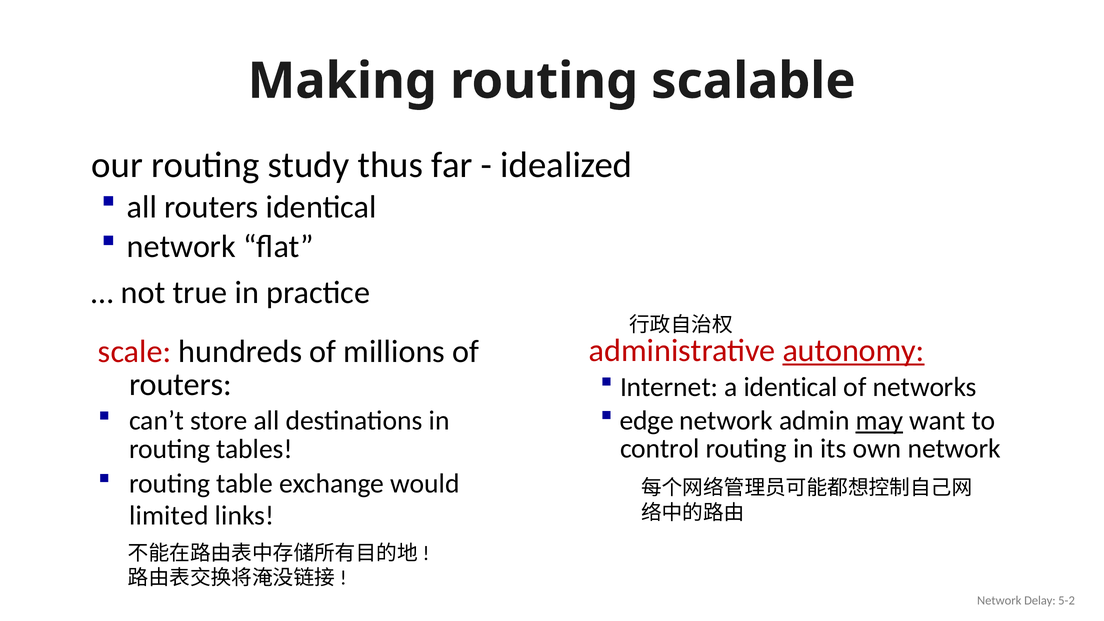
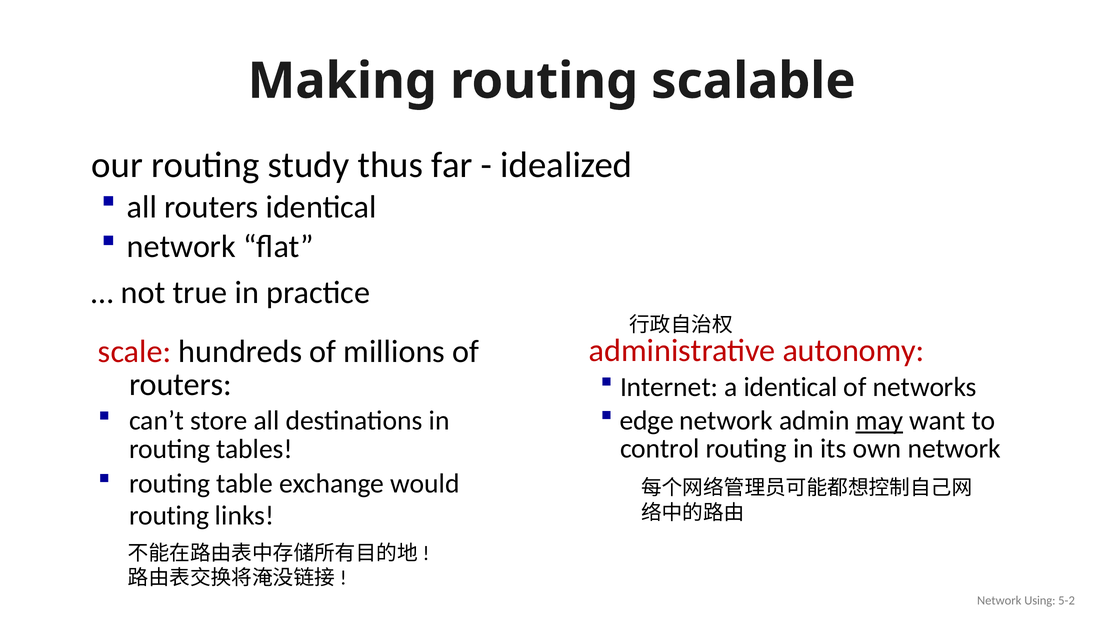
autonomy underline: present -> none
limited at (169, 516): limited -> routing
Delay: Delay -> Using
